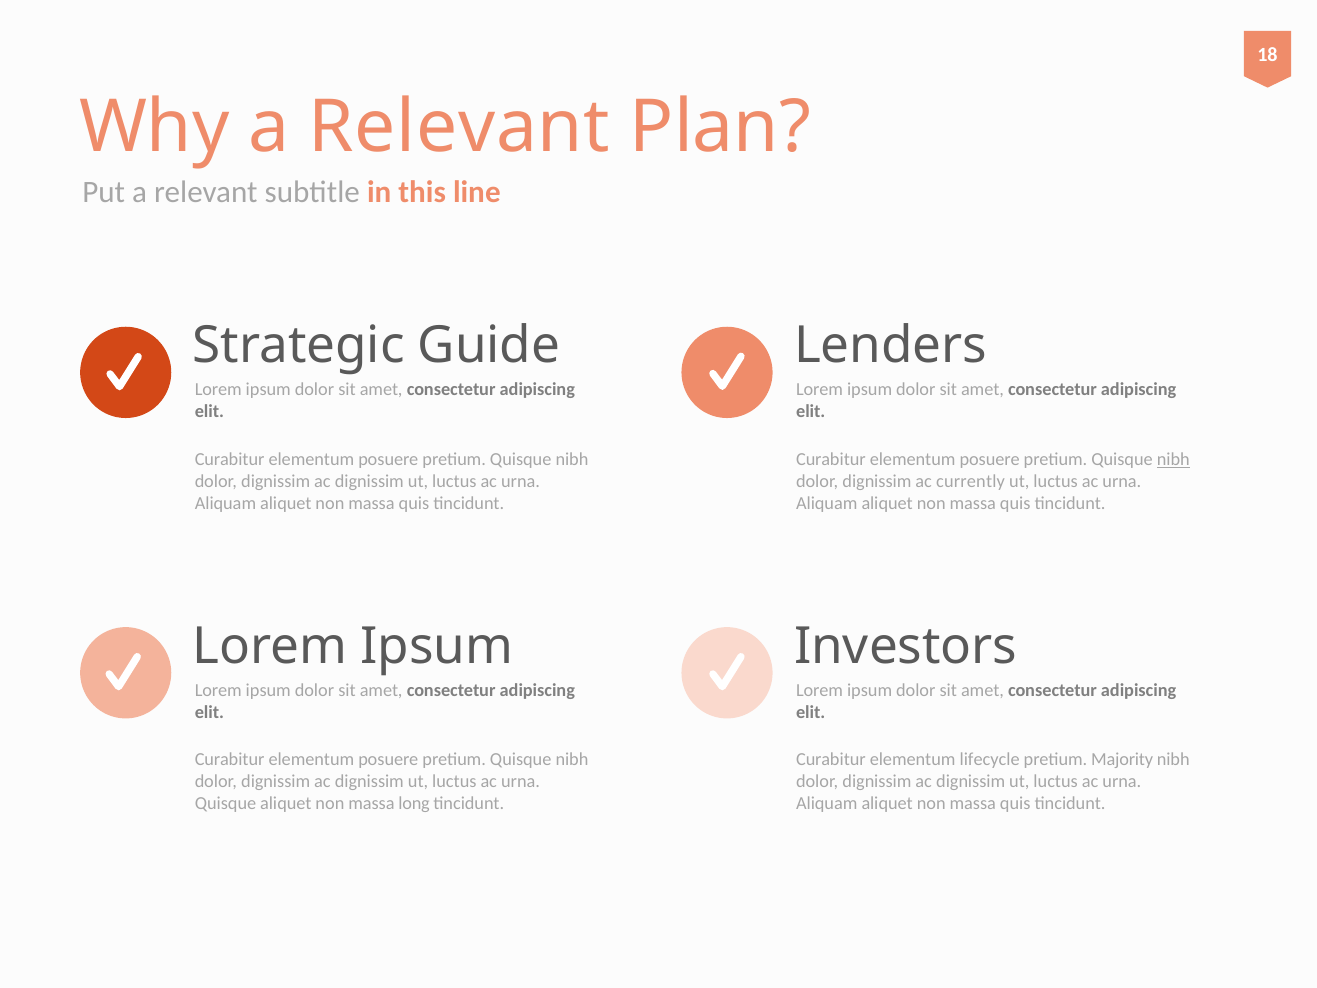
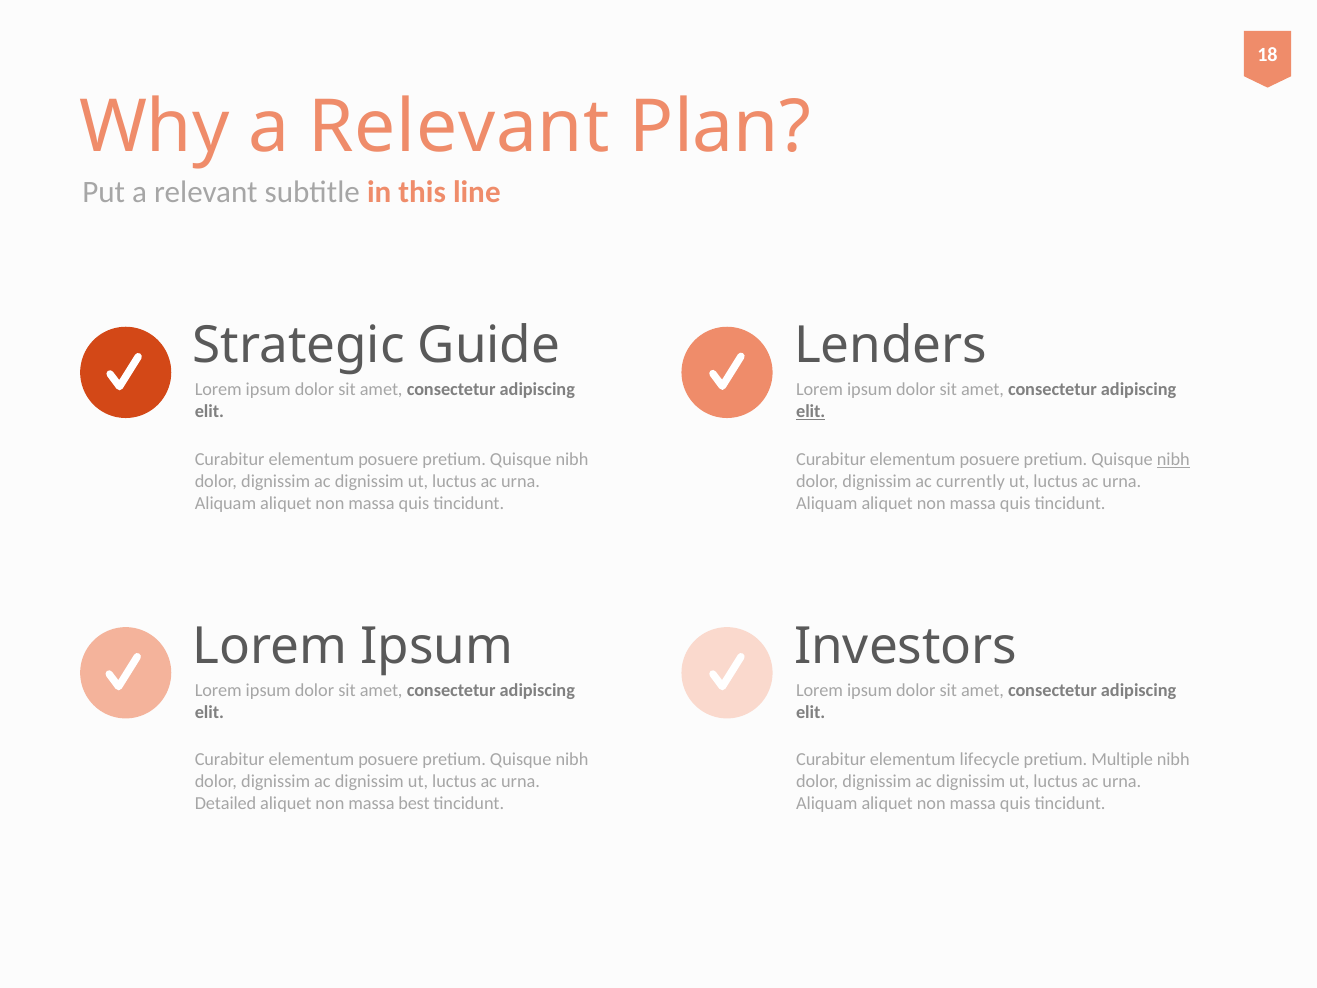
elit at (811, 412) underline: none -> present
Majority: Majority -> Multiple
Quisque at (225, 803): Quisque -> Detailed
long: long -> best
